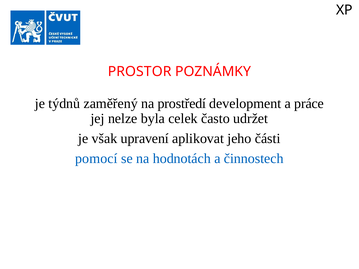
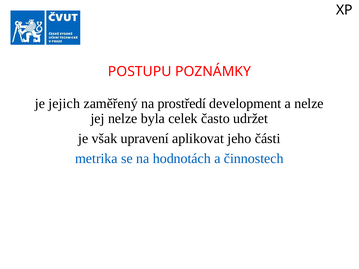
PROSTOR: PROSTOR -> POSTUPU
týdnů: týdnů -> jejich
a práce: práce -> nelze
pomocí: pomocí -> metrika
